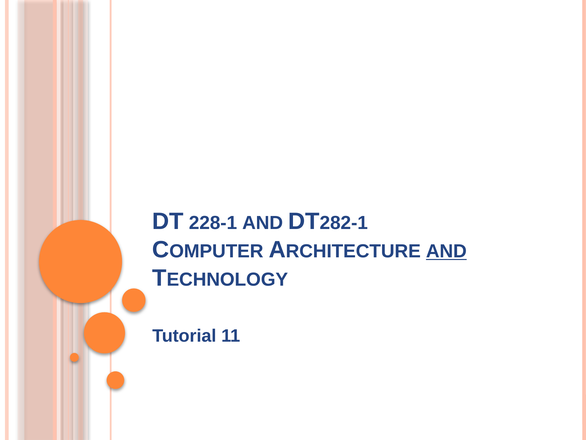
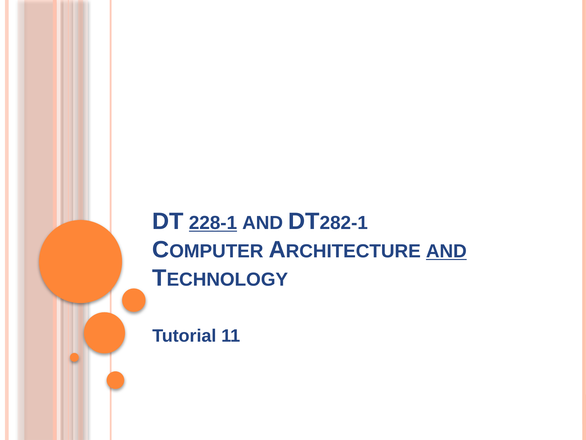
228-1 underline: none -> present
